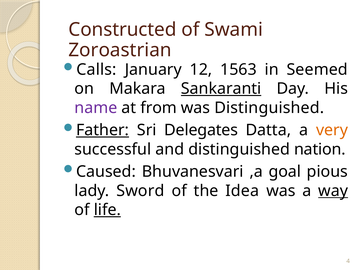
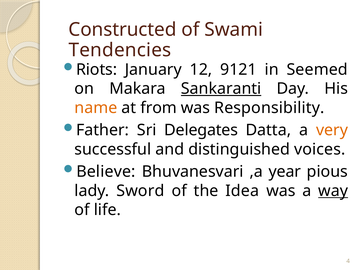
Zoroastrian: Zoroastrian -> Tendencies
Calls: Calls -> Riots
1563: 1563 -> 9121
name colour: purple -> orange
was Distinguished: Distinguished -> Responsibility
Father underline: present -> none
nation: nation -> voices
Caused: Caused -> Believe
goal: goal -> year
life underline: present -> none
